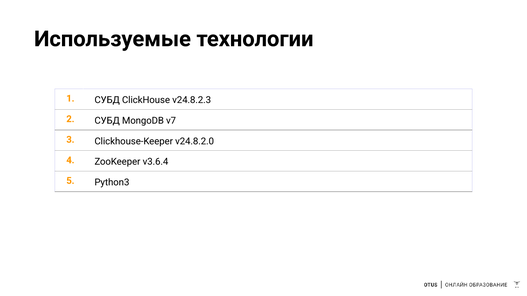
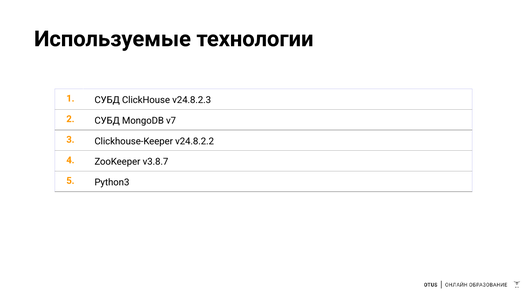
v24.8.2.0: v24.8.2.0 -> v24.8.2.2
v3.6.4: v3.6.4 -> v3.8.7
